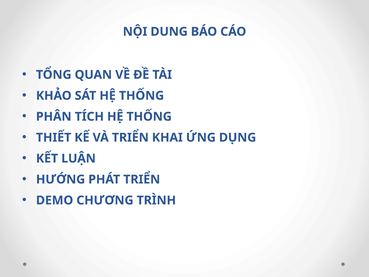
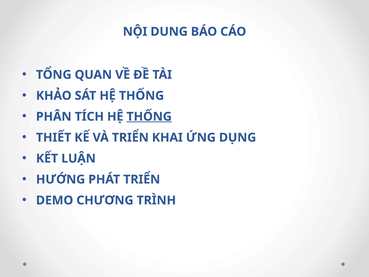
THỐNG at (149, 117) underline: none -> present
